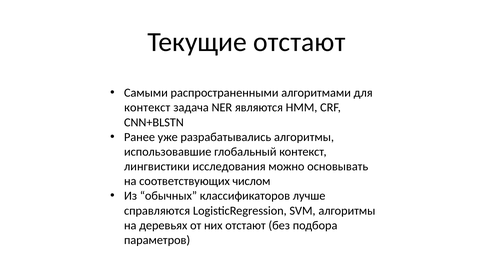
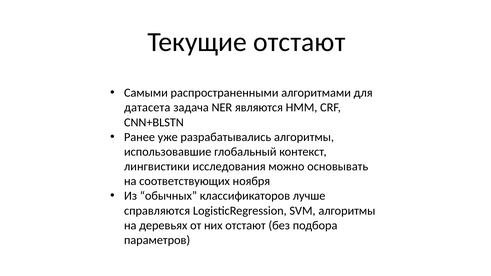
контекст at (147, 108): контекст -> датасета
числом: числом -> ноября
